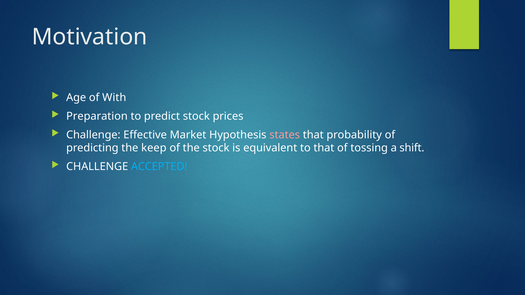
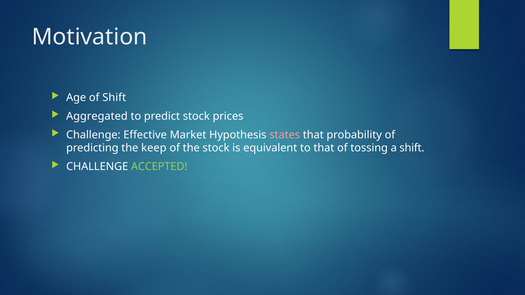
of With: With -> Shift
Preparation: Preparation -> Aggregated
ACCEPTED colour: light blue -> light green
